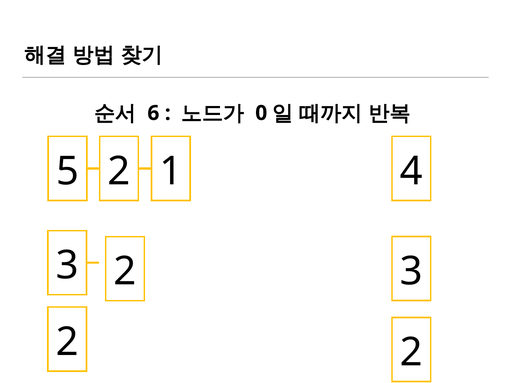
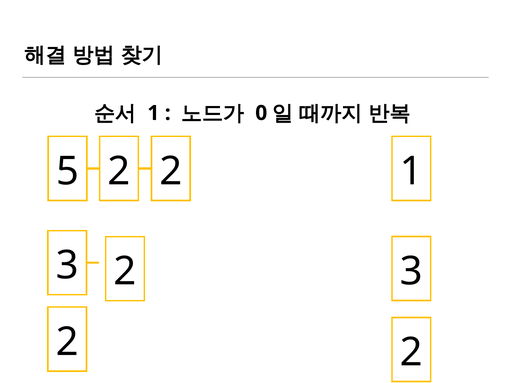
6 at (153, 113): 6 -> 1
1 at (171, 171): 1 -> 2
5 4: 4 -> 1
